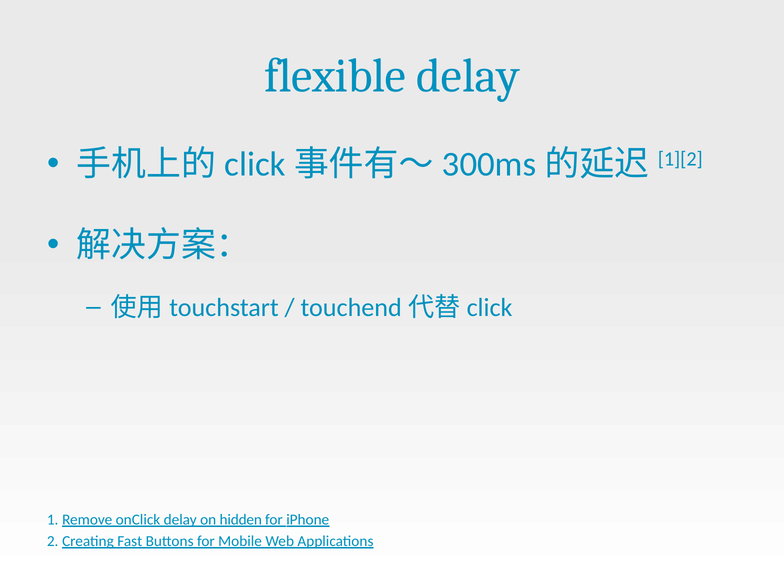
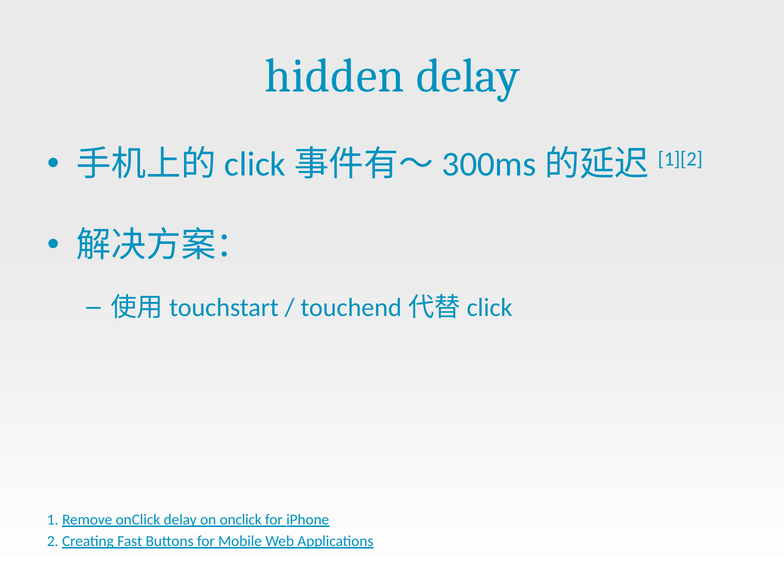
flexible: flexible -> hidden
on hidden: hidden -> onclick
